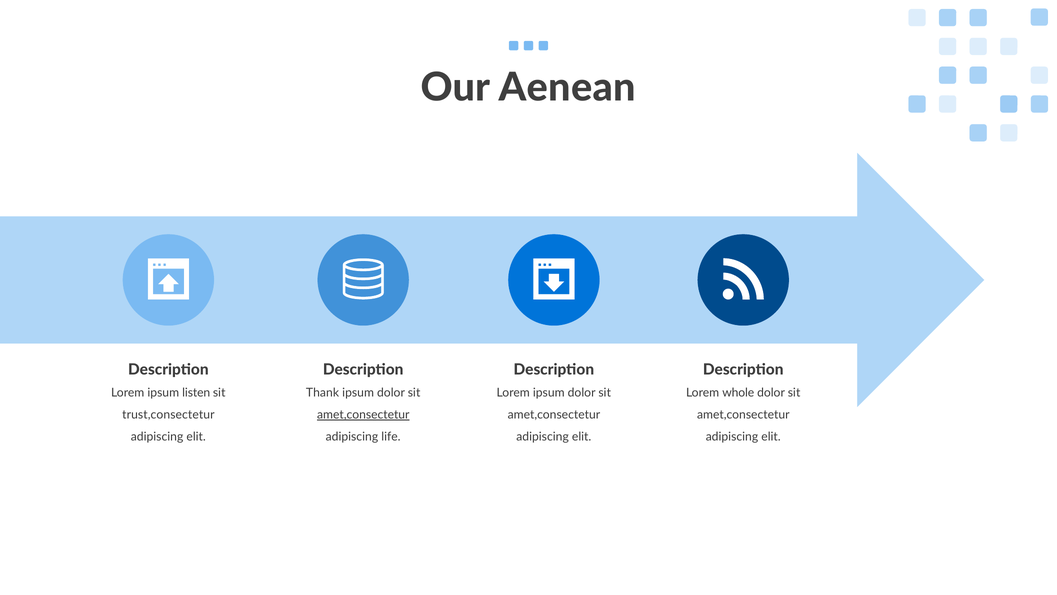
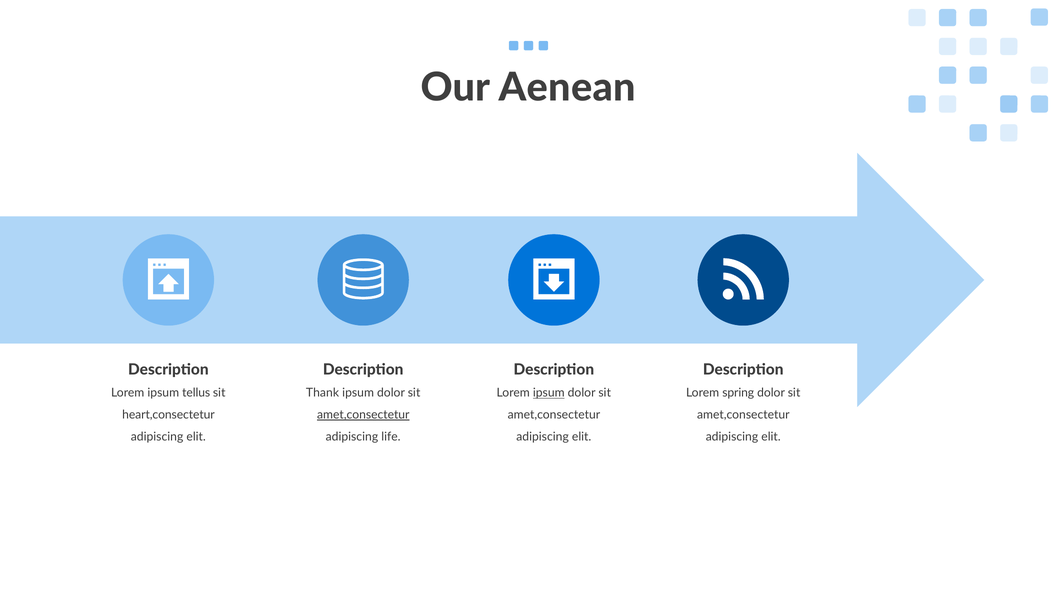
listen: listen -> tellus
ipsum at (549, 393) underline: none -> present
whole: whole -> spring
trust,consectetur: trust,consectetur -> heart,consectetur
